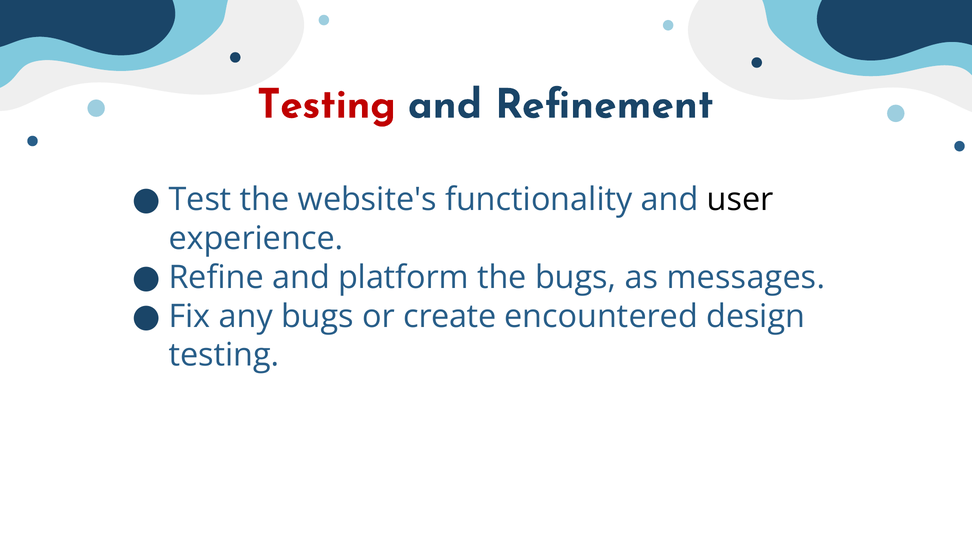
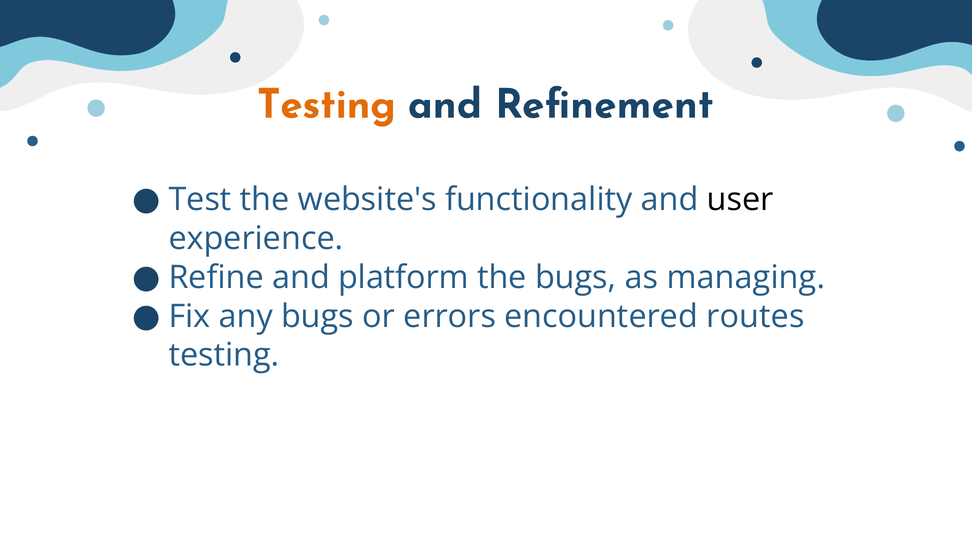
Testing at (326, 104) colour: red -> orange
messages: messages -> managing
create: create -> errors
design: design -> routes
